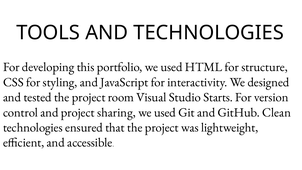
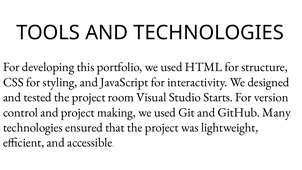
sharing: sharing -> making
Clean: Clean -> Many
